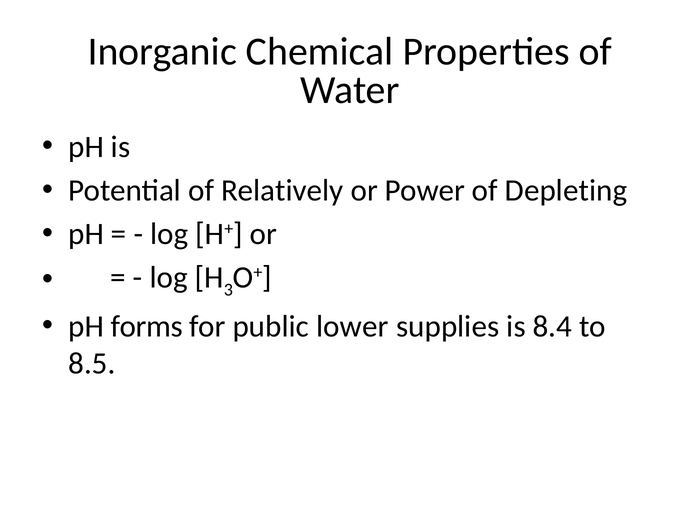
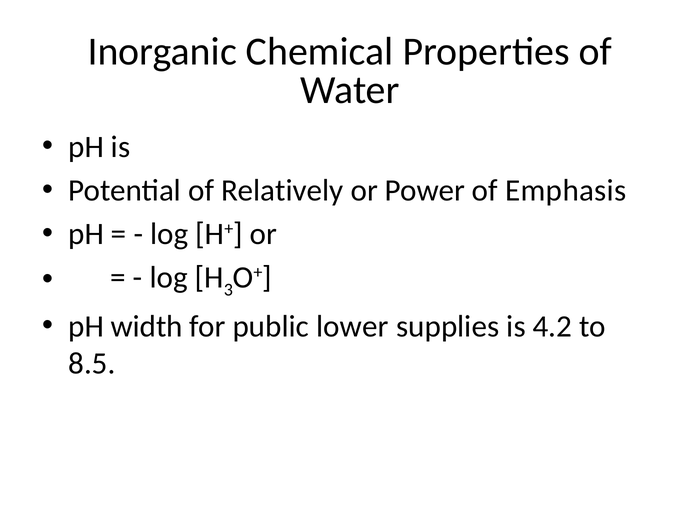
Depleting: Depleting -> Emphasis
forms: forms -> width
8.4: 8.4 -> 4.2
